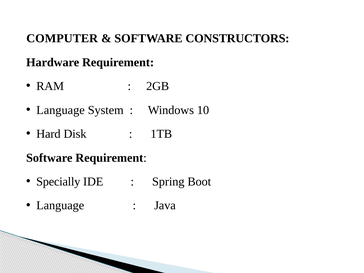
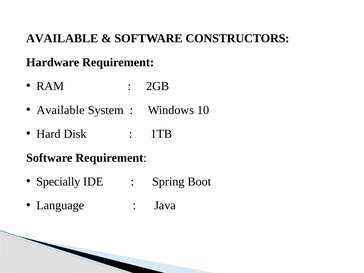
COMPUTER at (62, 38): COMPUTER -> AVAILABLE
Language at (61, 110): Language -> Available
